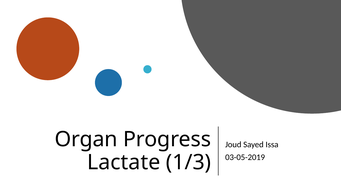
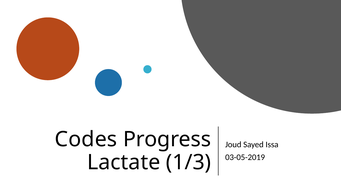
Organ: Organ -> Codes
